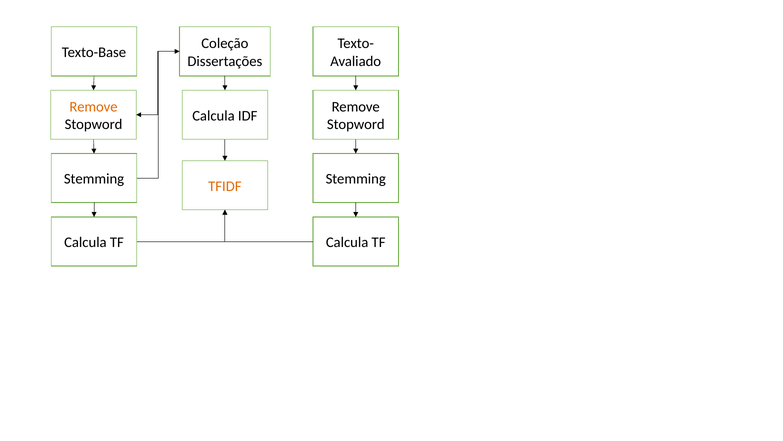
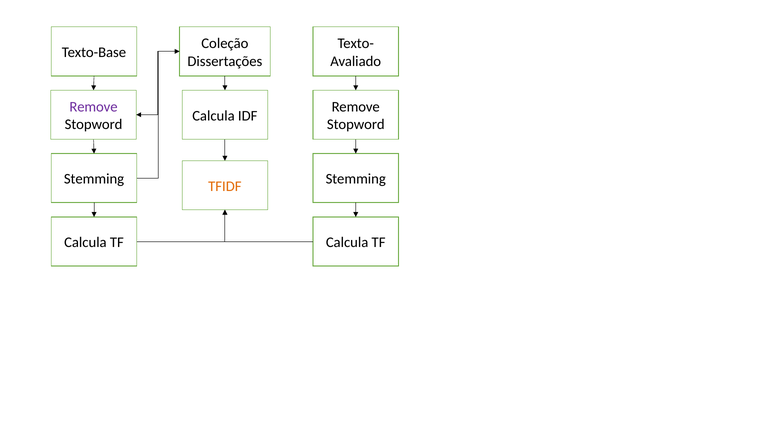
Remove at (93, 107) colour: orange -> purple
